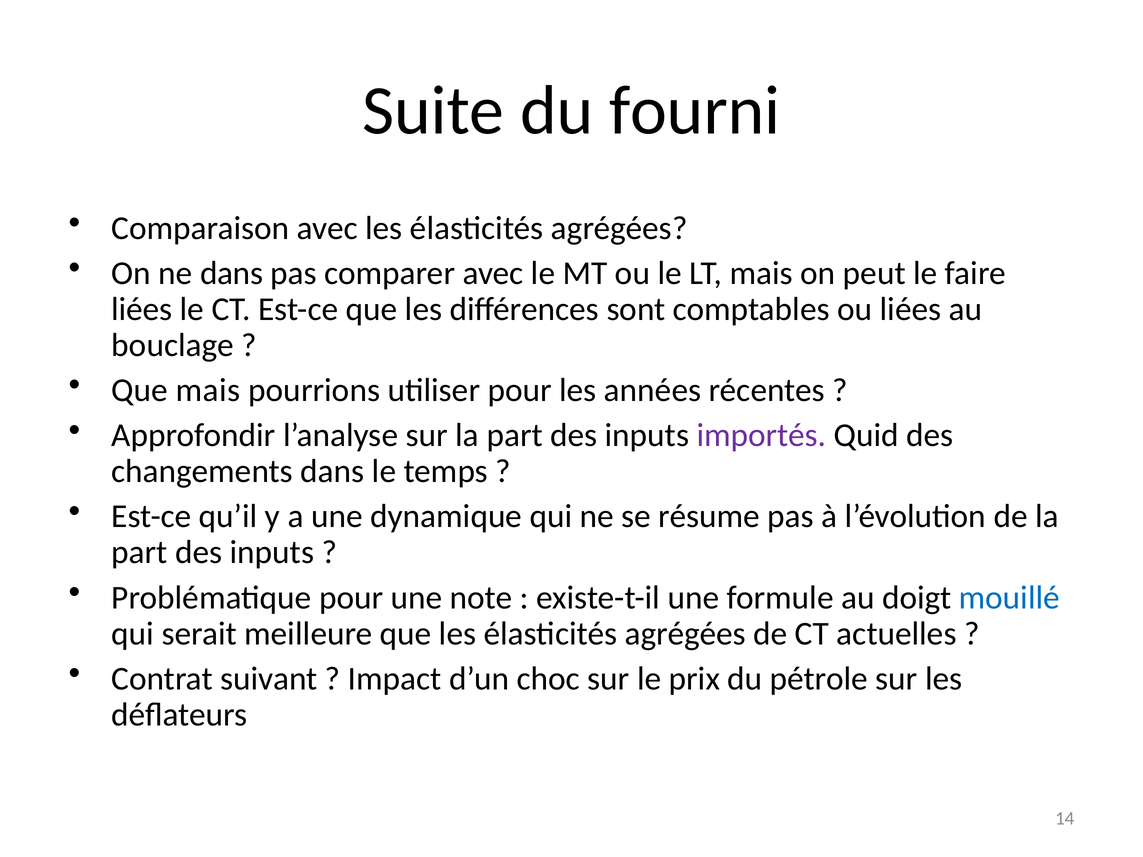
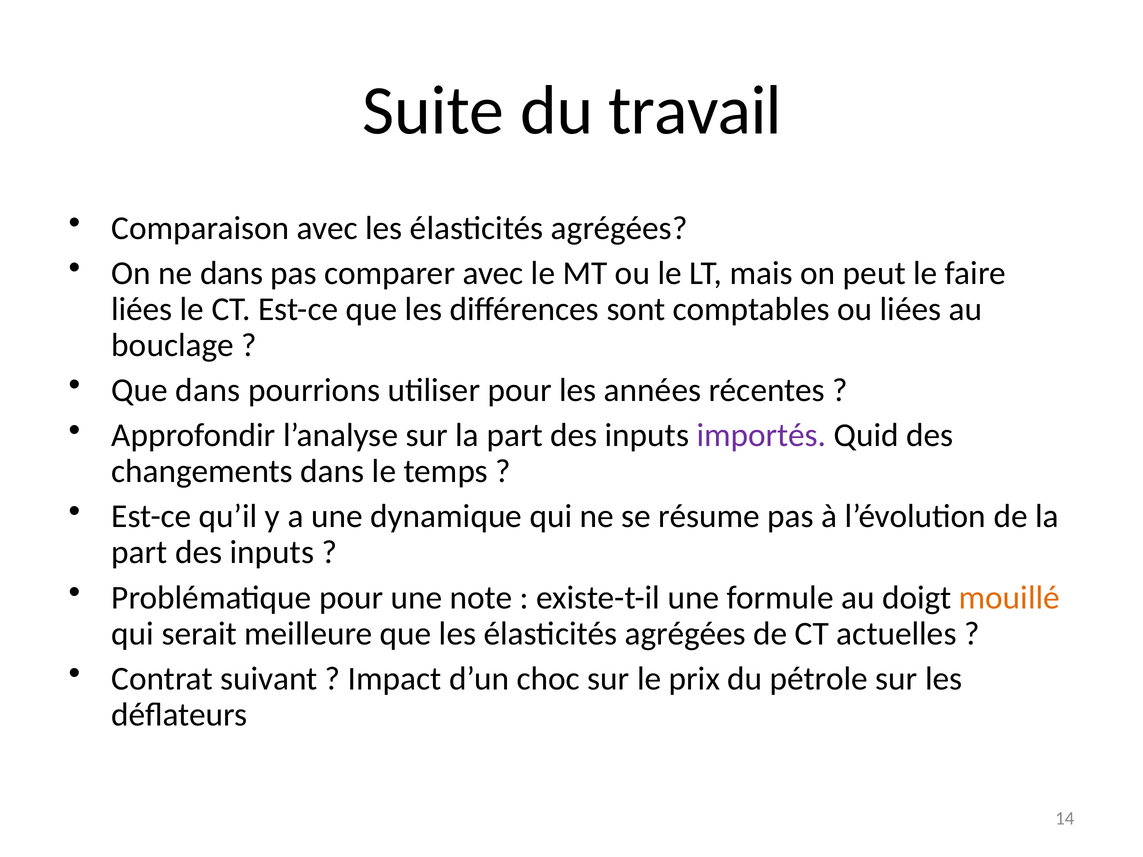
fourni: fourni -> travail
Que mais: mais -> dans
mouillé colour: blue -> orange
